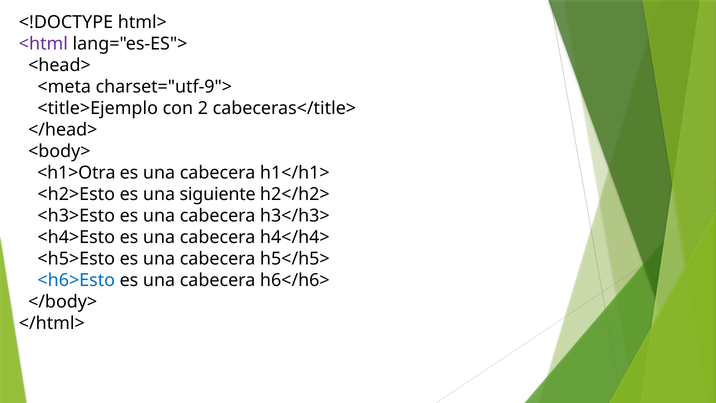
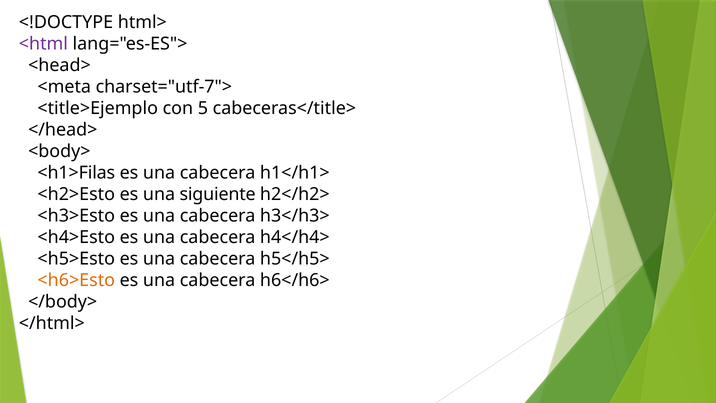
charset="utf-9">: charset="utf-9"> -> charset="utf-7">
2: 2 -> 5
<h1>Otra: <h1>Otra -> <h1>Filas
<h6>Esto colour: blue -> orange
